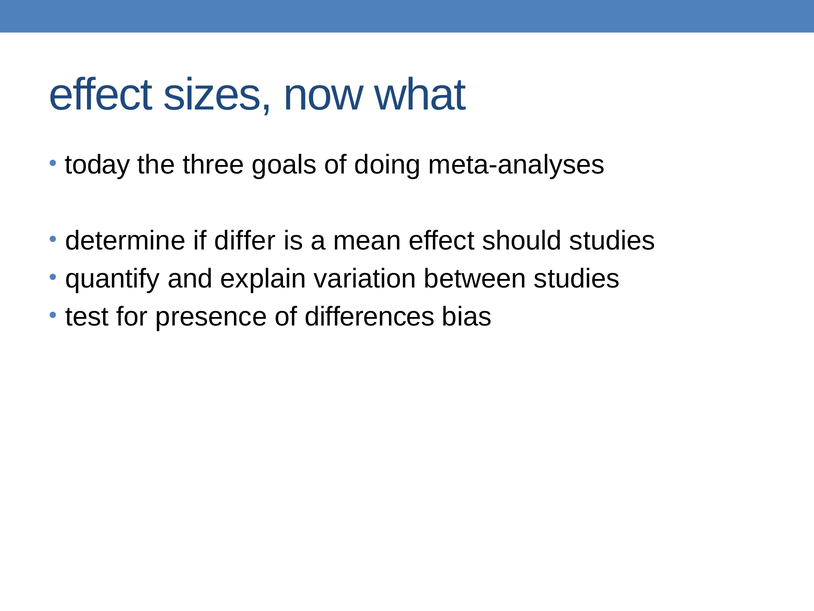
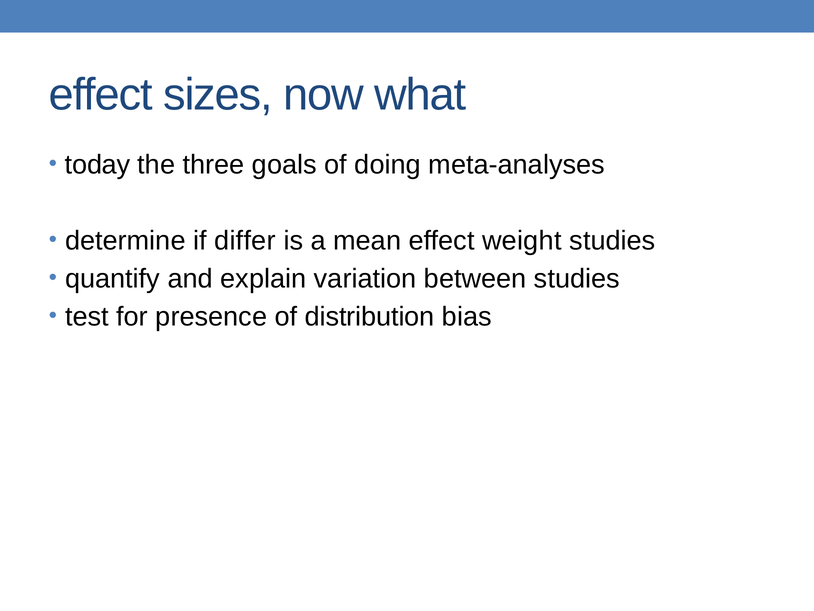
should: should -> weight
differences: differences -> distribution
